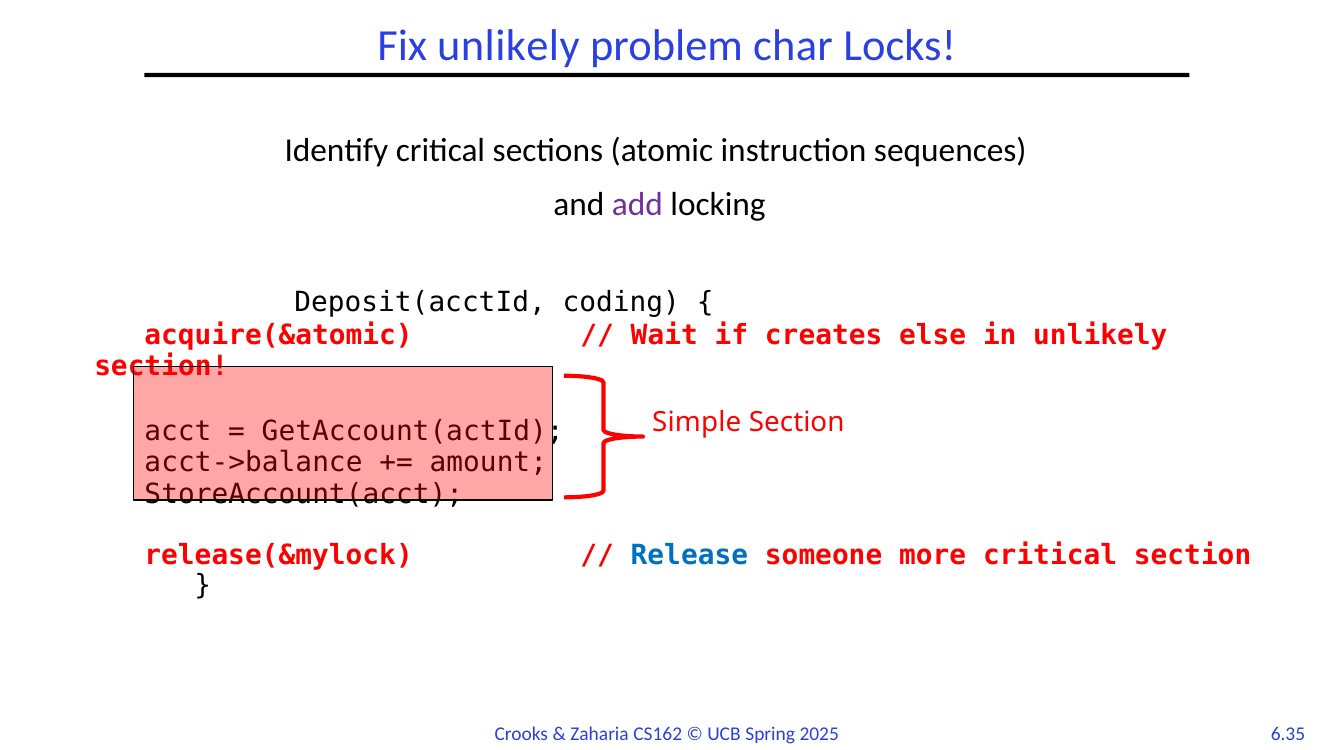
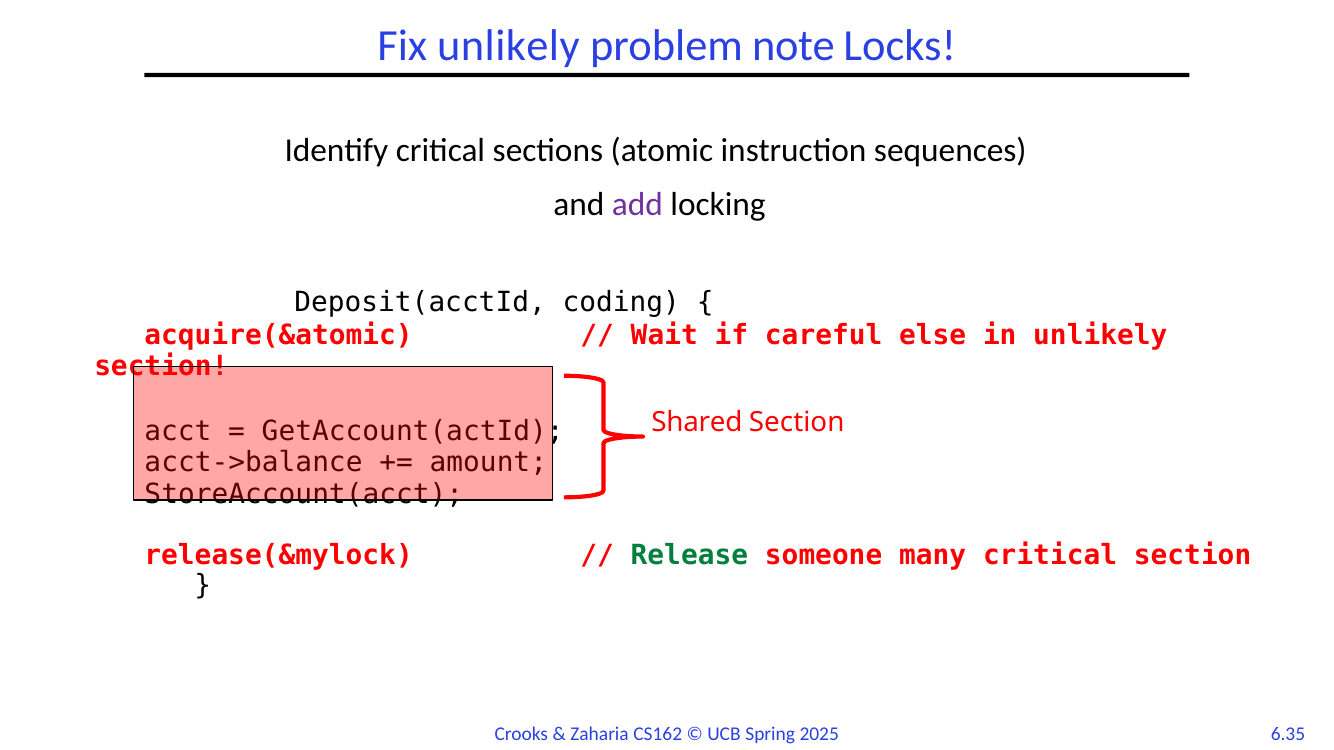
char: char -> note
creates: creates -> careful
Simple: Simple -> Shared
Release colour: blue -> green
more: more -> many
